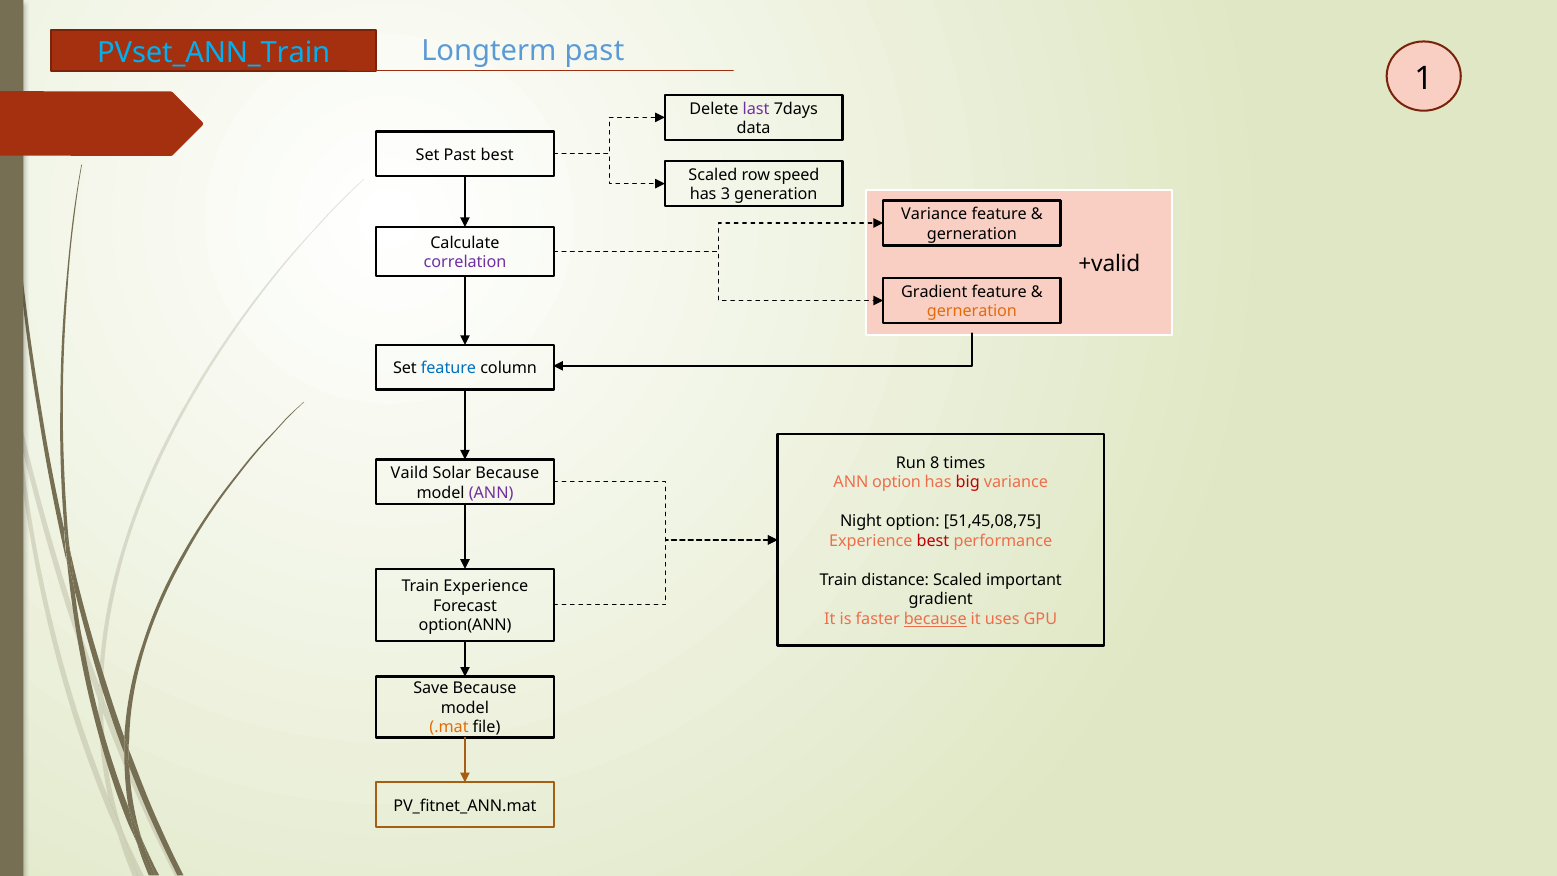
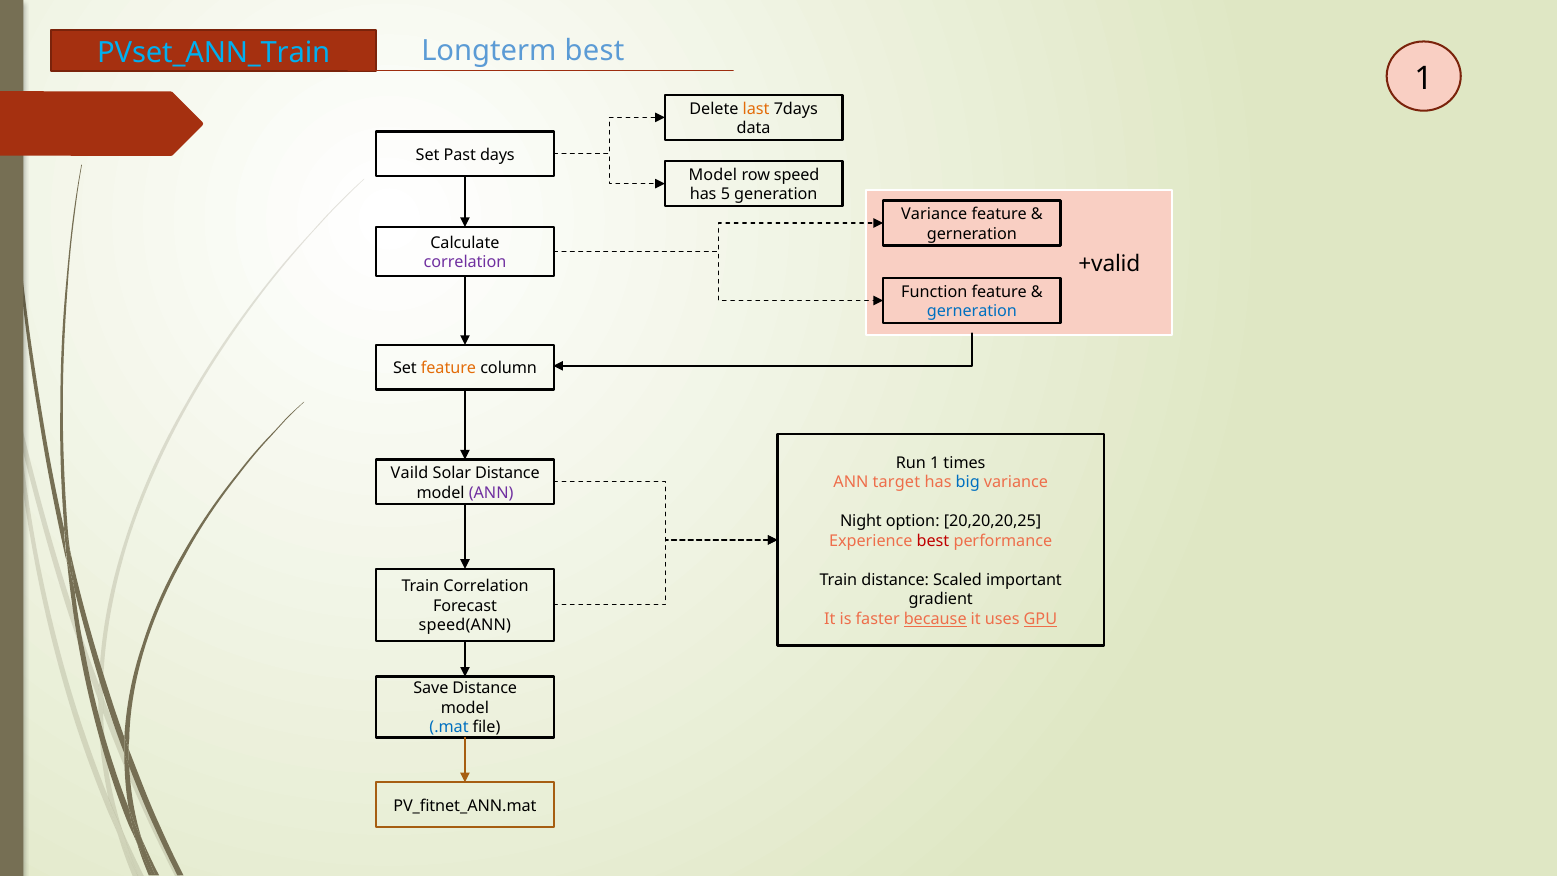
Longterm past: past -> best
last colour: purple -> orange
Past best: best -> days
Scaled at (713, 175): Scaled -> Model
3: 3 -> 5
Gradient at (934, 292): Gradient -> Function
gerneration at (972, 311) colour: orange -> blue
feature at (448, 368) colour: blue -> orange
Run 8: 8 -> 1
Solar Because: Because -> Distance
ANN option: option -> target
big colour: red -> blue
51,45,08,75: 51,45,08,75 -> 20,20,20,25
Train Experience: Experience -> Correlation
GPU underline: none -> present
option(ANN: option(ANN -> speed(ANN
Save Because: Because -> Distance
.mat colour: orange -> blue
